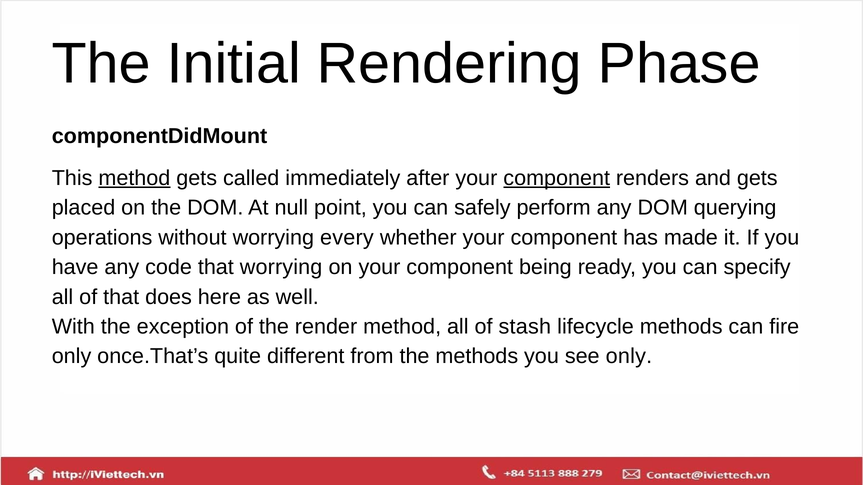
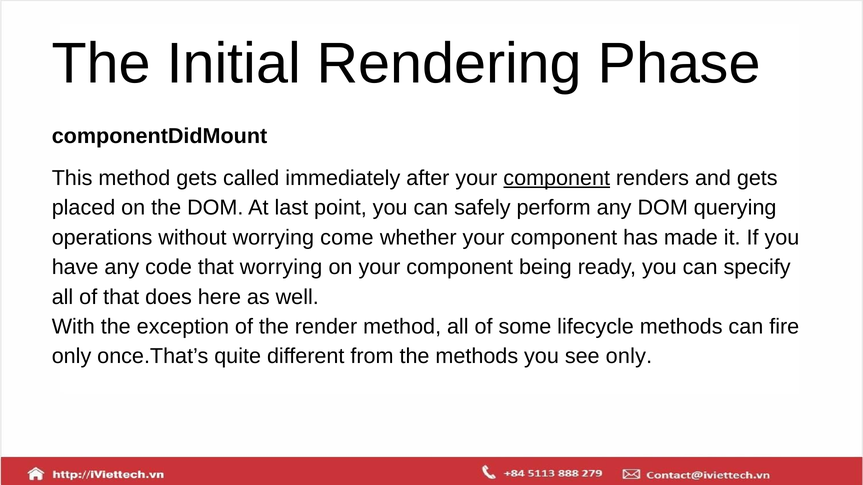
method at (134, 178) underline: present -> none
null: null -> last
every: every -> come
stash: stash -> some
